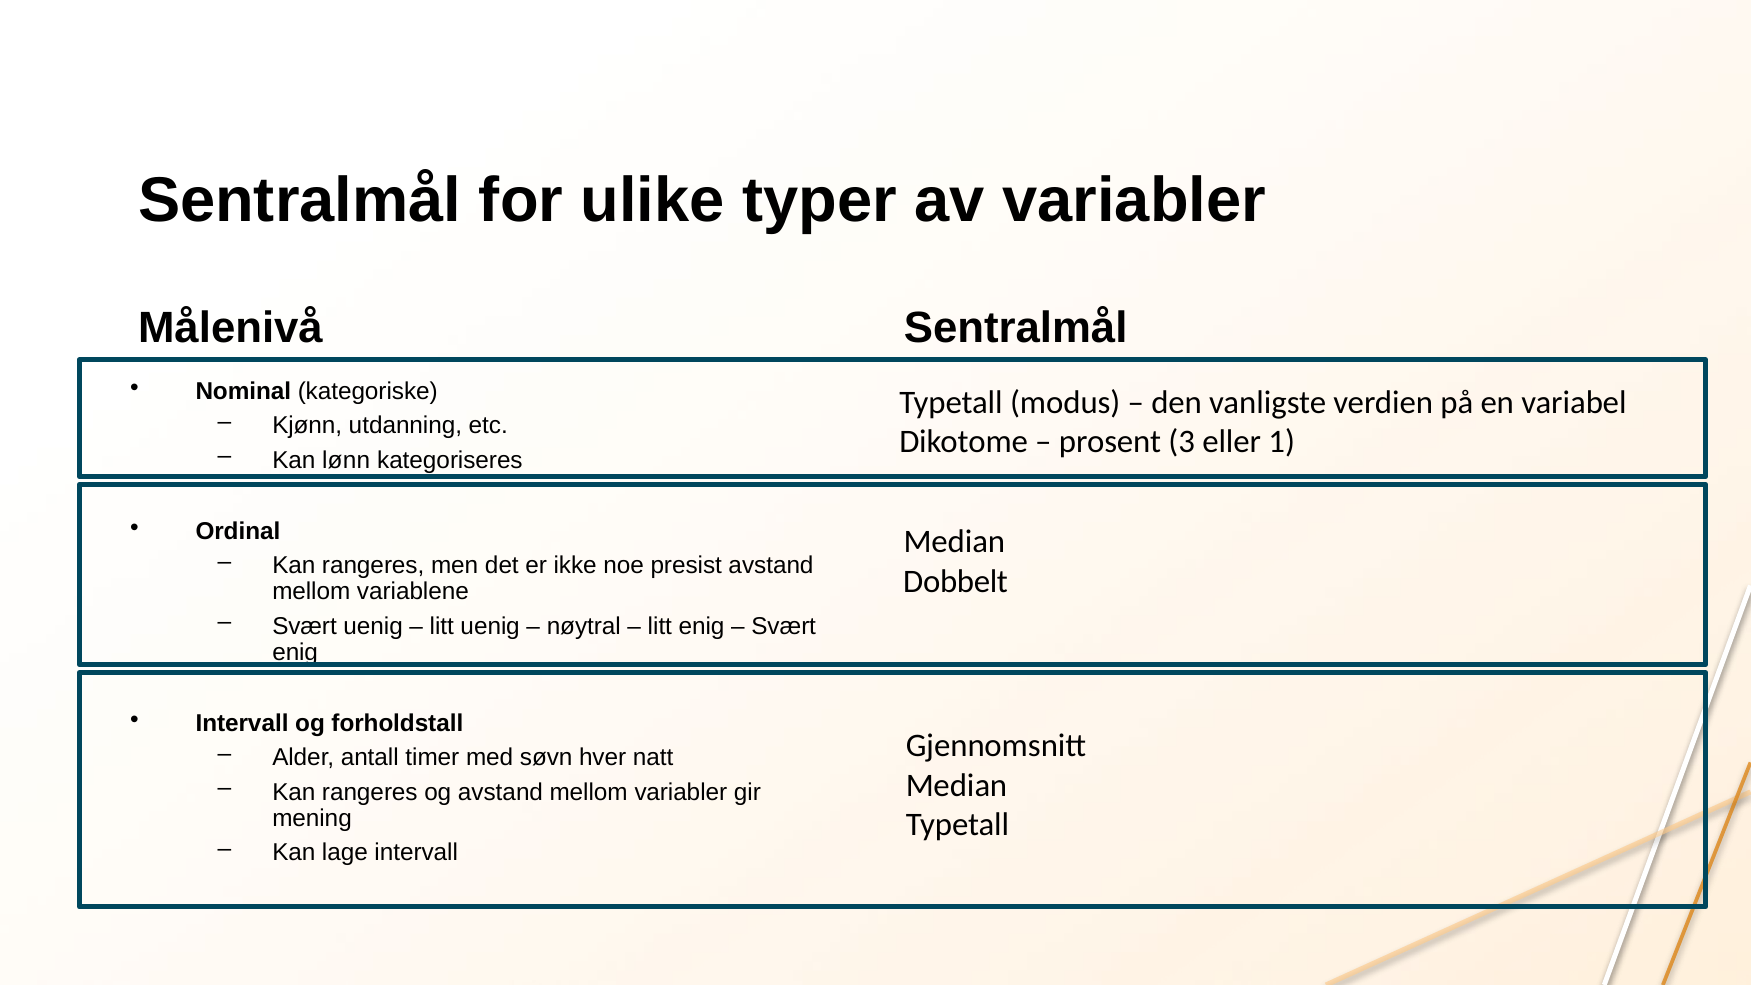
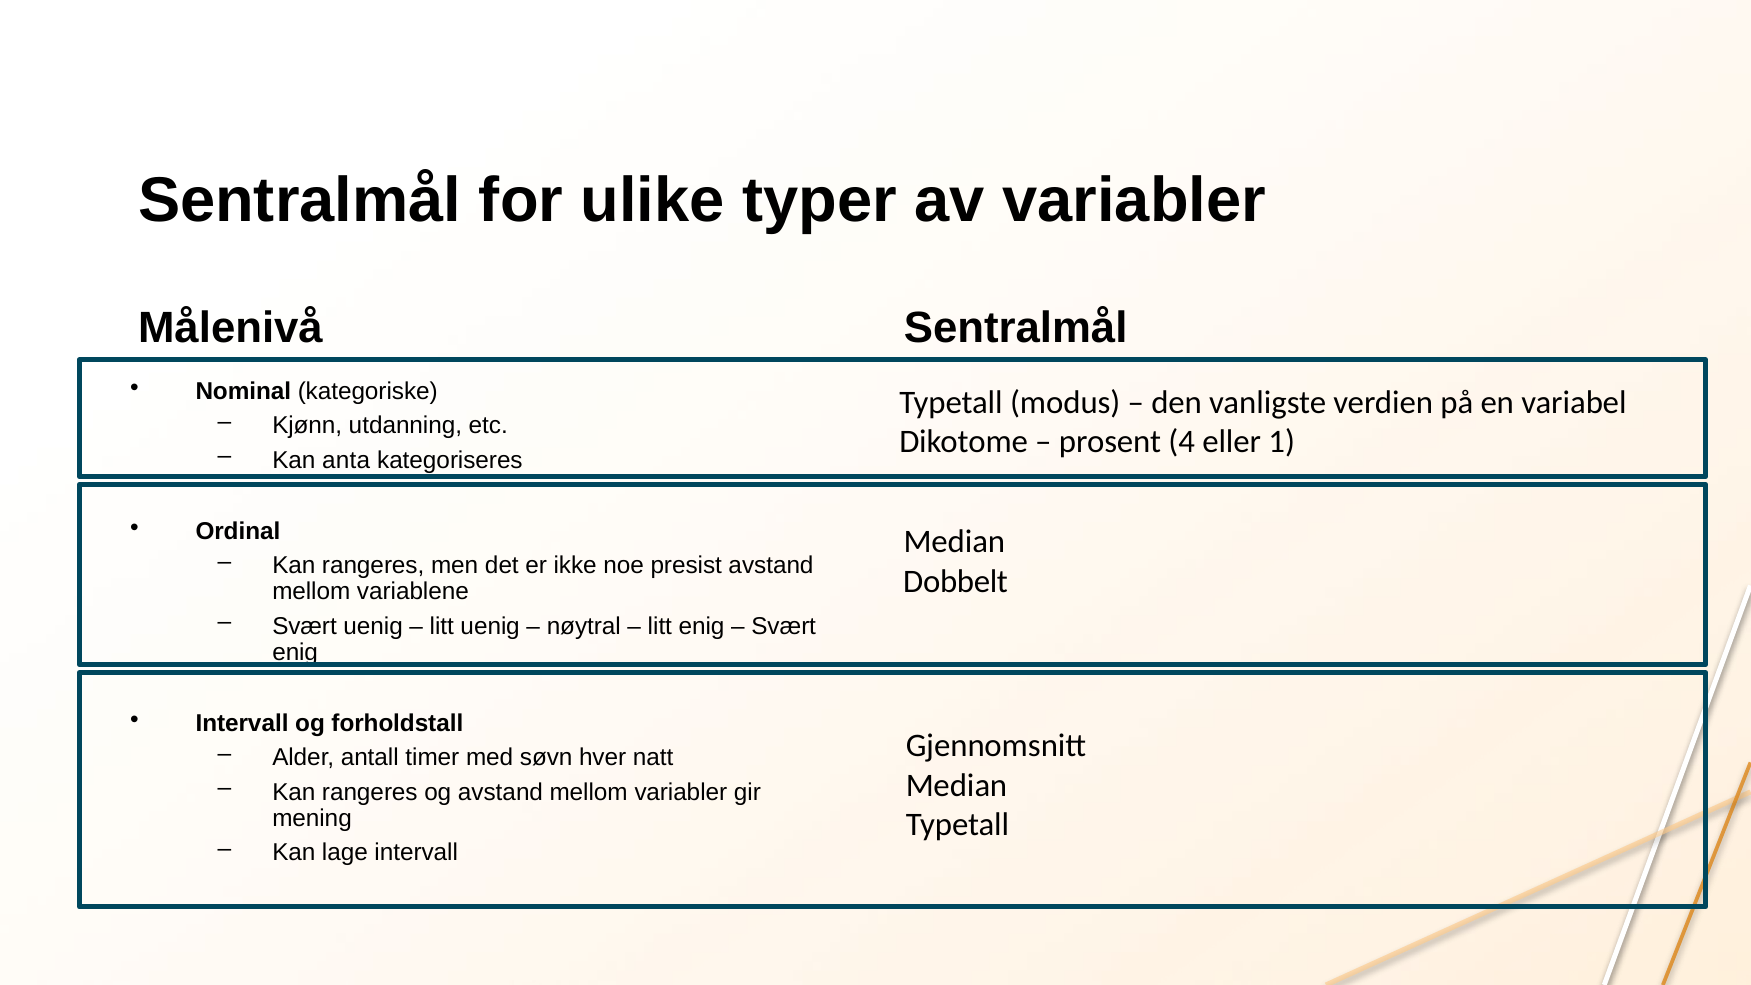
3: 3 -> 4
lønn: lønn -> anta
